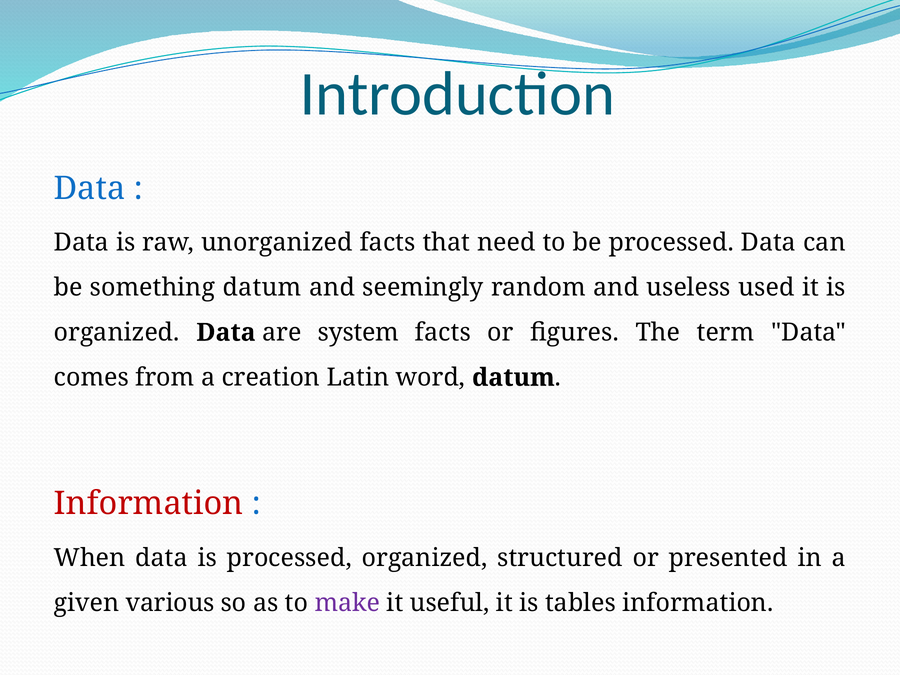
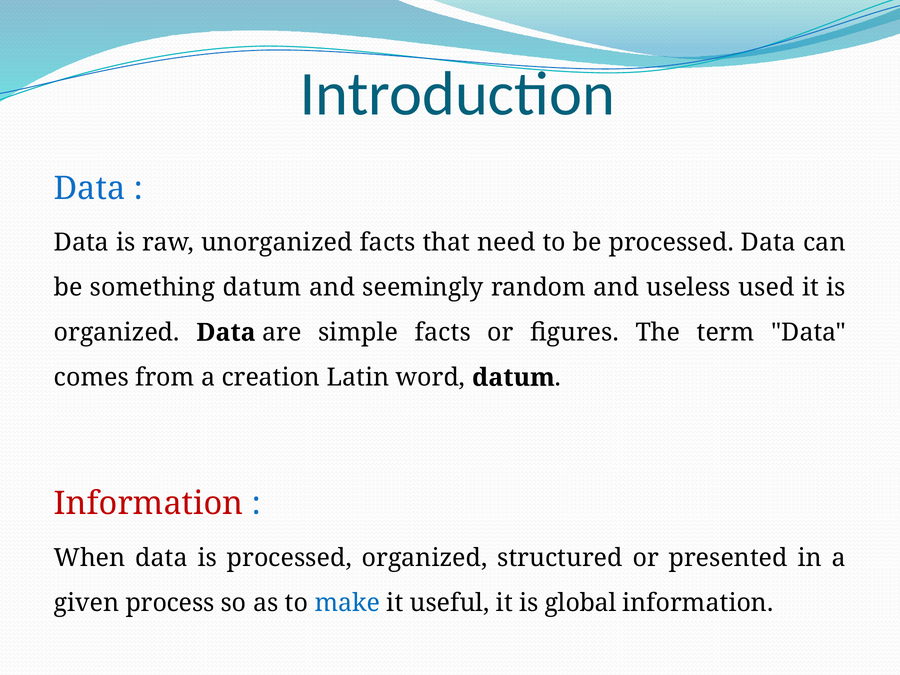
system: system -> simple
various: various -> process
make colour: purple -> blue
tables: tables -> global
